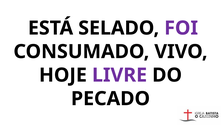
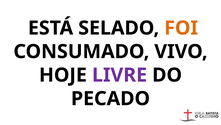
FOI colour: purple -> orange
